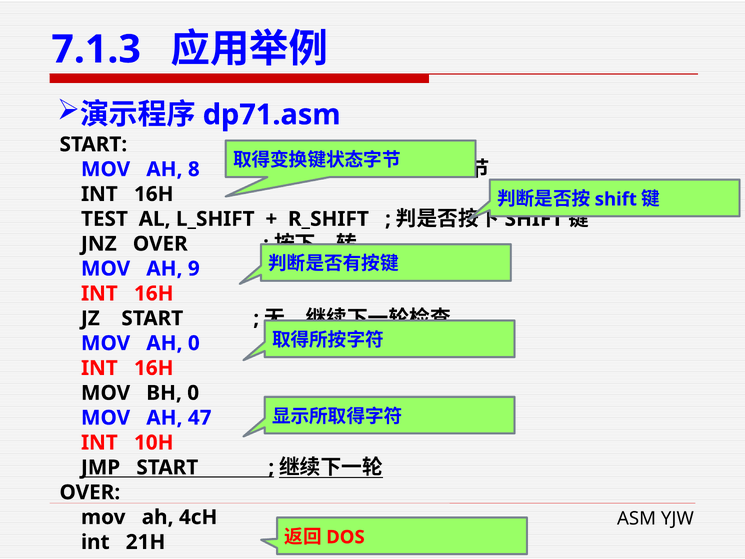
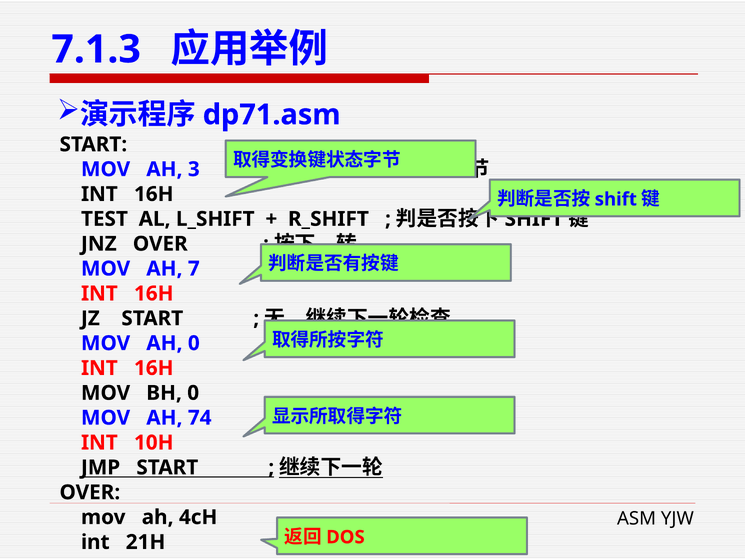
8: 8 -> 3
9: 9 -> 7
47: 47 -> 74
